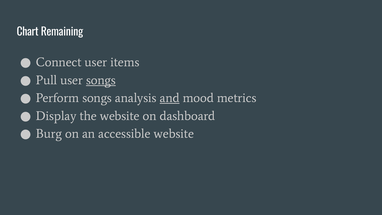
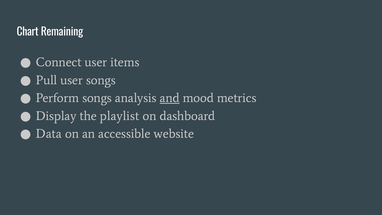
songs at (101, 80) underline: present -> none
the website: website -> playlist
Burg: Burg -> Data
